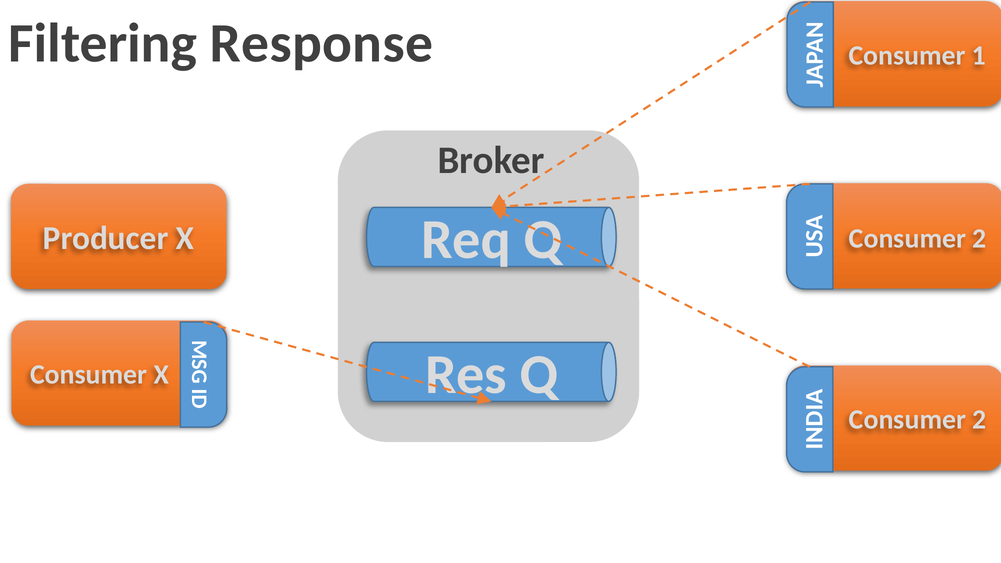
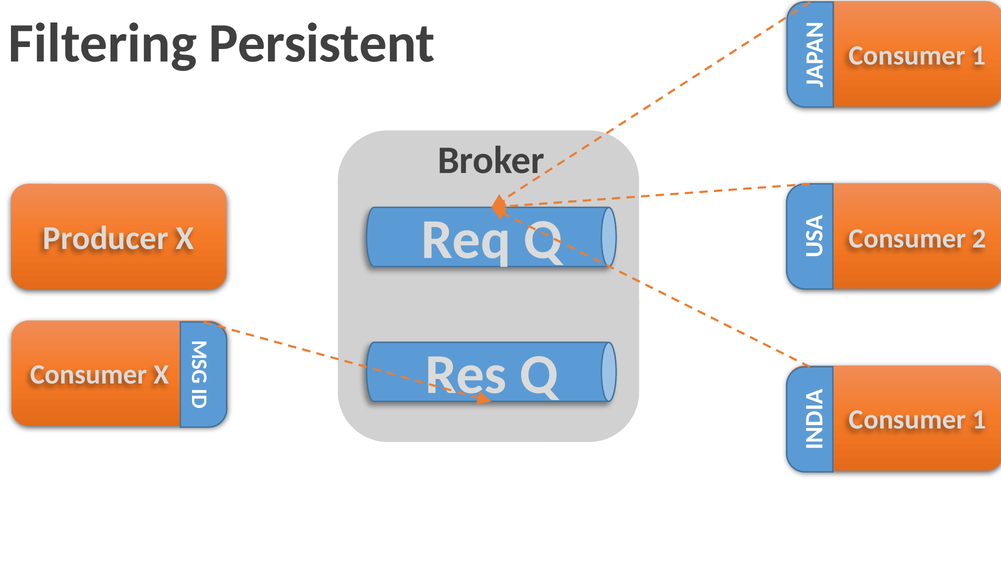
Response: Response -> Persistent
2 at (979, 420): 2 -> 1
